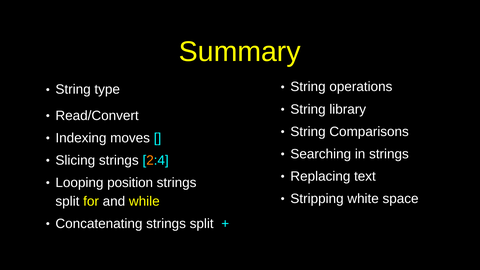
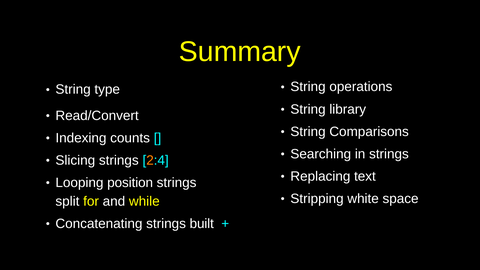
moves: moves -> counts
Concatenating strings split: split -> built
